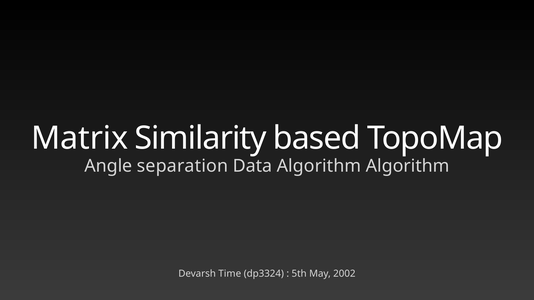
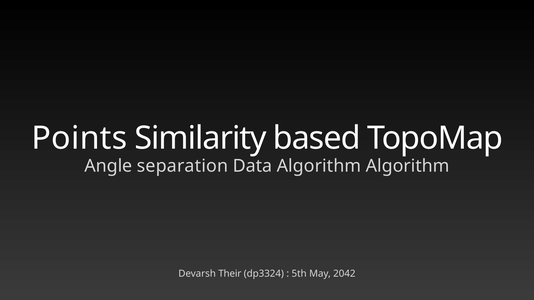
Matrix: Matrix -> Points
Time: Time -> Their
2002: 2002 -> 2042
